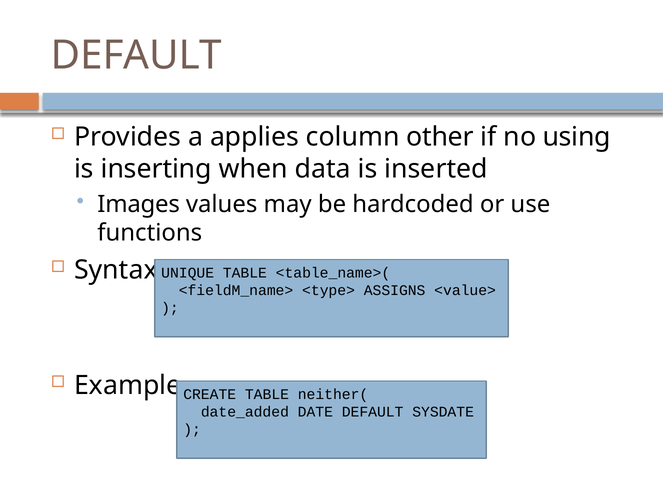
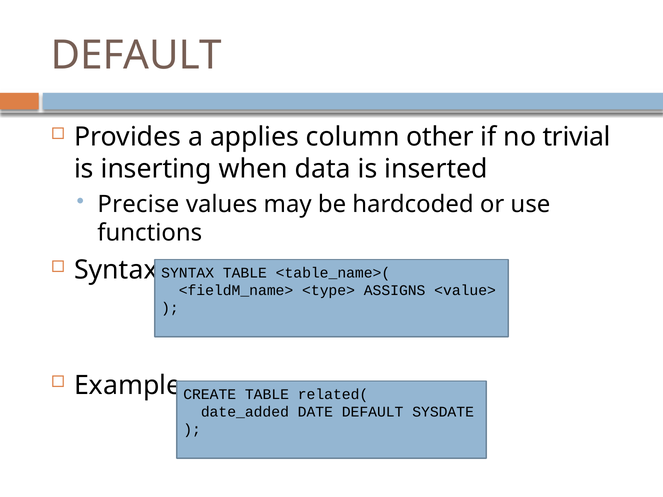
using: using -> trivial
Images: Images -> Precise
UNIQUE at (188, 273): UNIQUE -> SYNTAX
neither(: neither( -> related(
